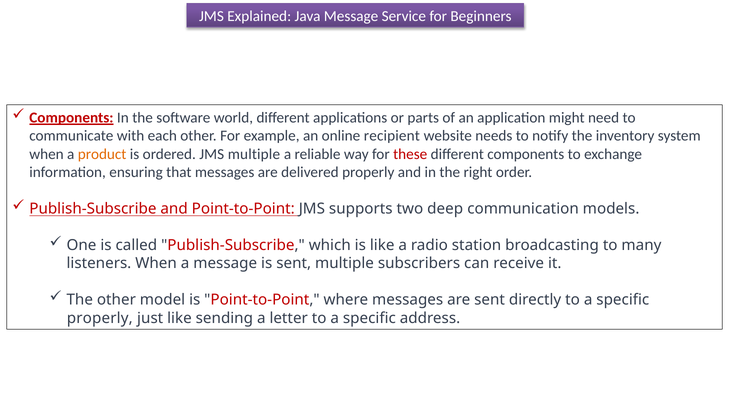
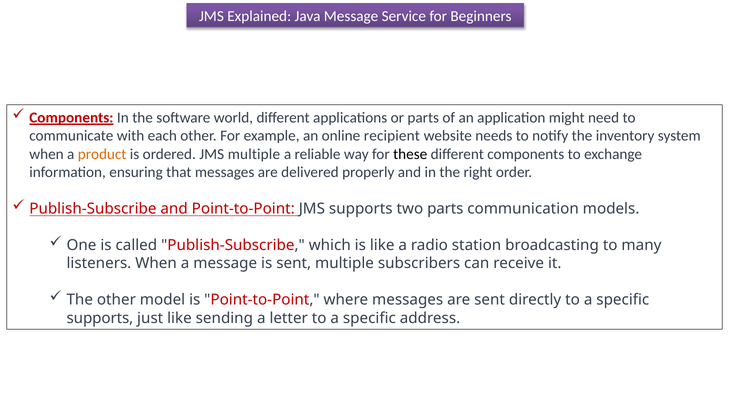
these colour: red -> black
two deep: deep -> parts
properly at (100, 318): properly -> supports
